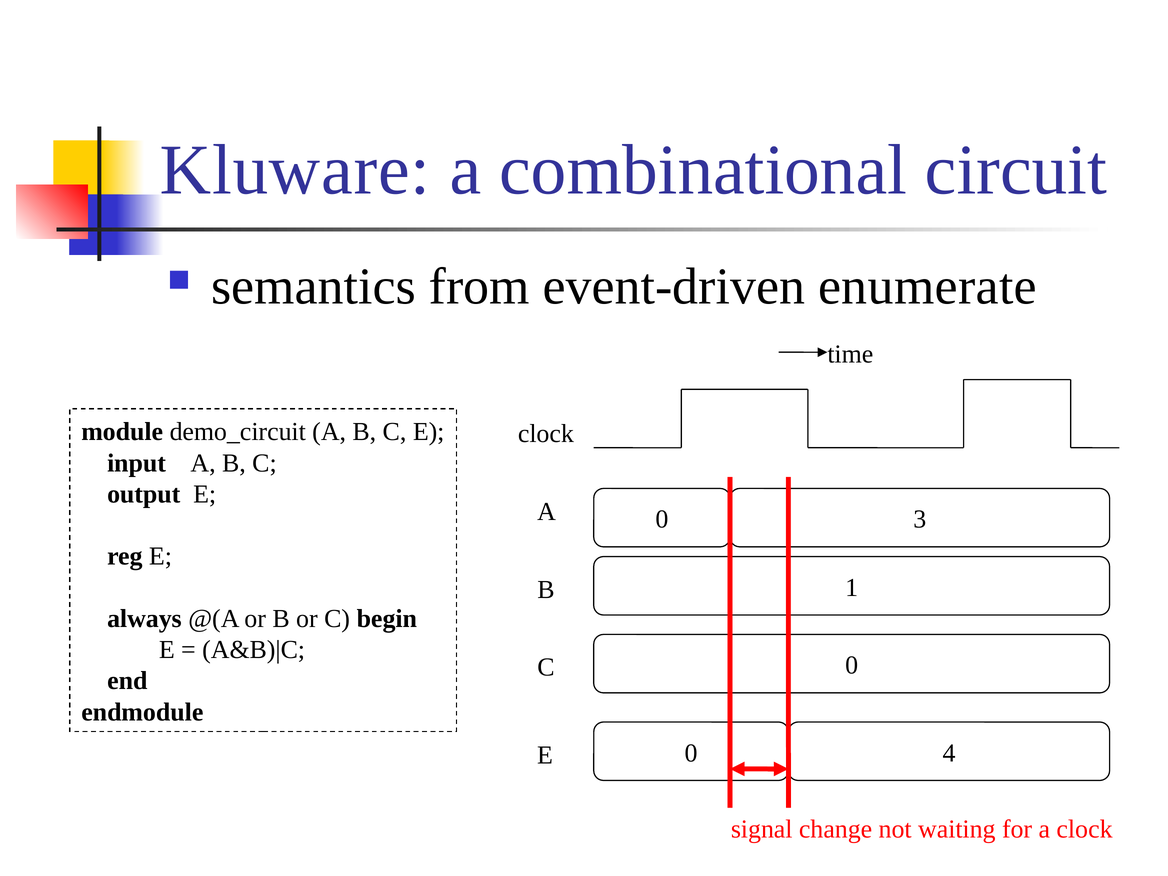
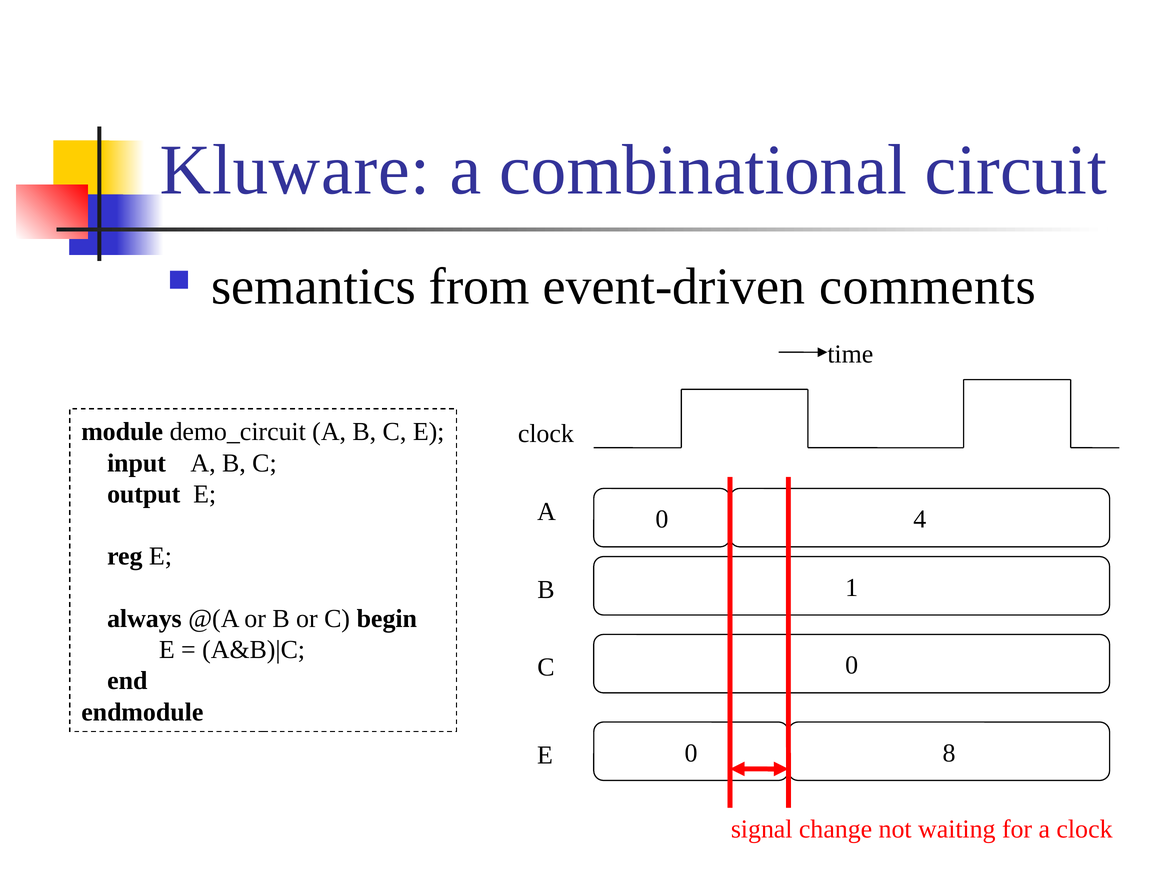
enumerate: enumerate -> comments
3: 3 -> 4
4: 4 -> 8
